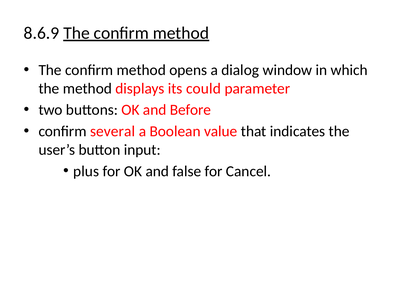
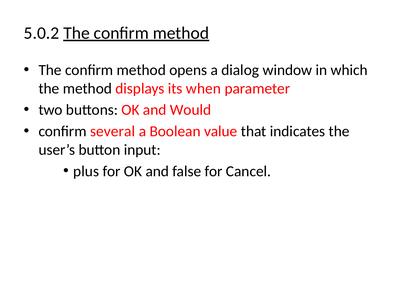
8.6.9: 8.6.9 -> 5.0.2
could: could -> when
Before: Before -> Would
